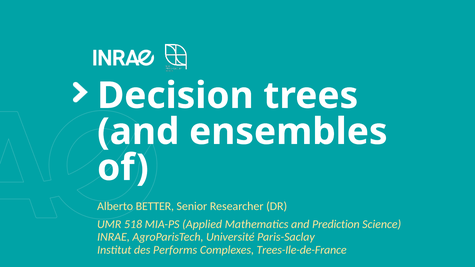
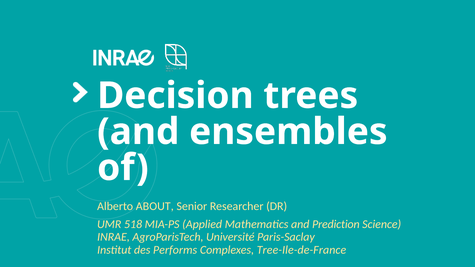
BETTER: BETTER -> ABOUT
Trees-Ile-de-France: Trees-Ile-de-France -> Tree-Ile-de-France
